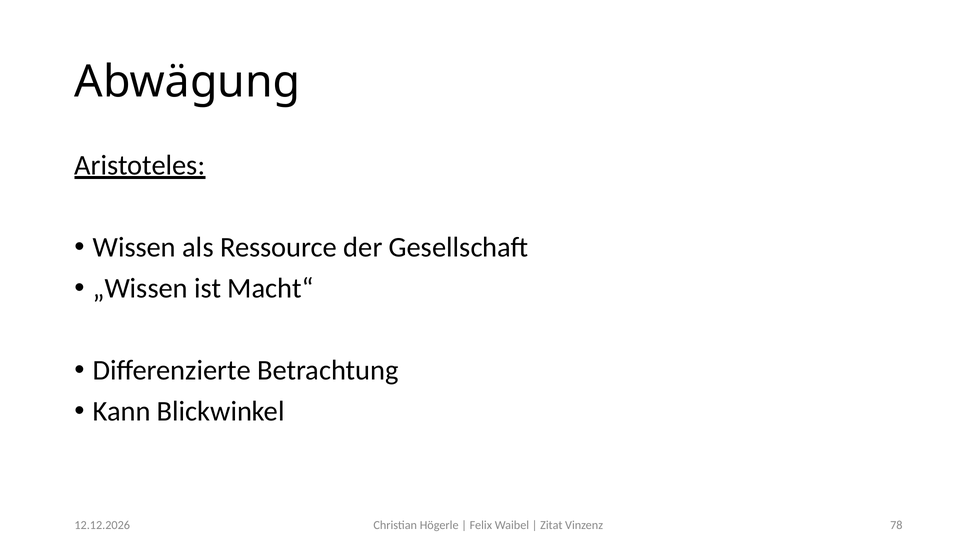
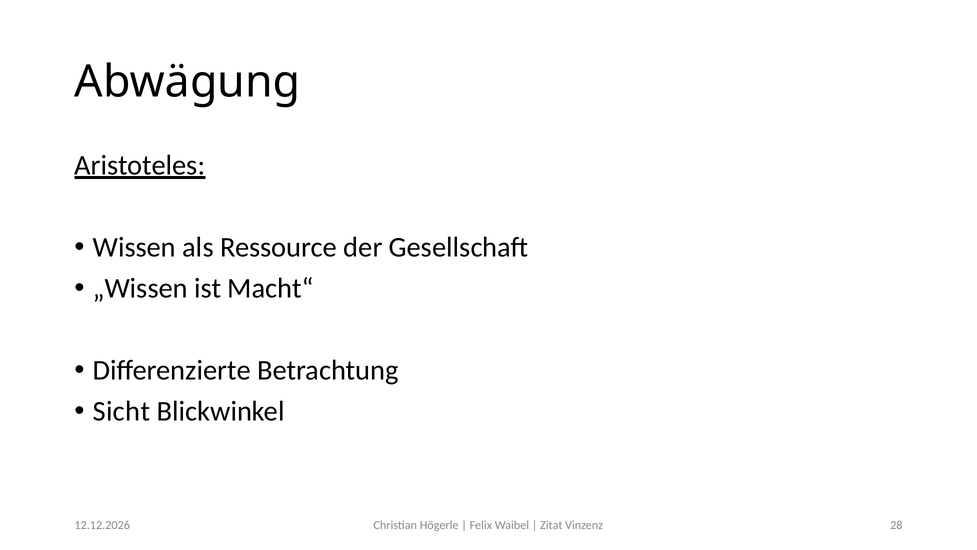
Kann: Kann -> Sicht
78: 78 -> 28
